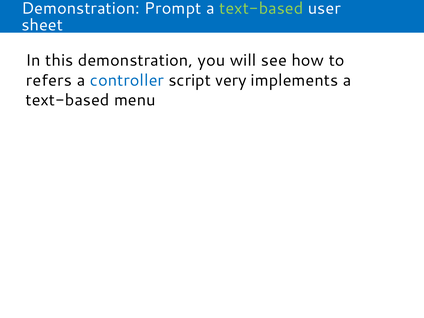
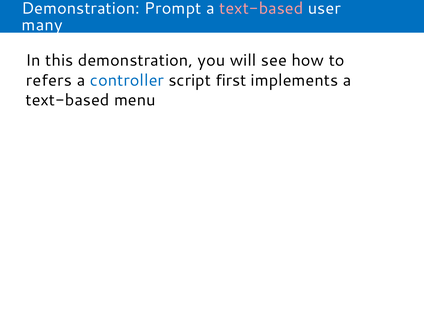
text-based at (261, 8) colour: light green -> pink
sheet: sheet -> many
very: very -> first
